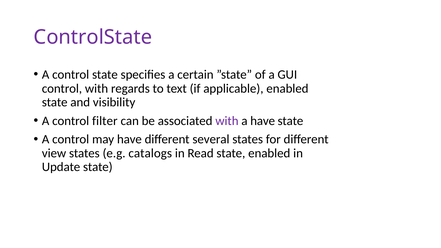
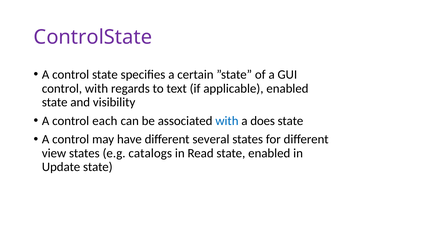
filter: filter -> each
with at (227, 121) colour: purple -> blue
a have: have -> does
